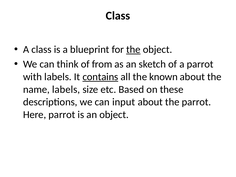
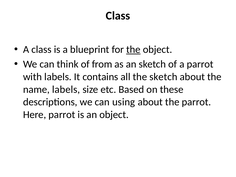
contains underline: present -> none
the known: known -> sketch
input: input -> using
